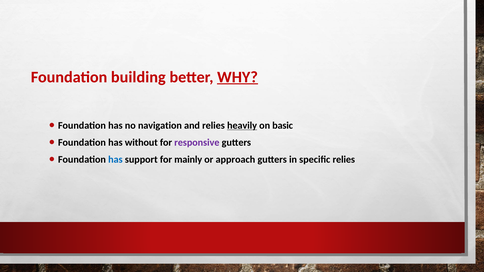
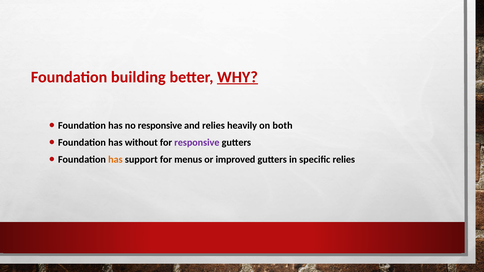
no navigation: navigation -> responsive
heavily underline: present -> none
basic: basic -> both
has at (115, 160) colour: blue -> orange
mainly: mainly -> menus
approach: approach -> improved
